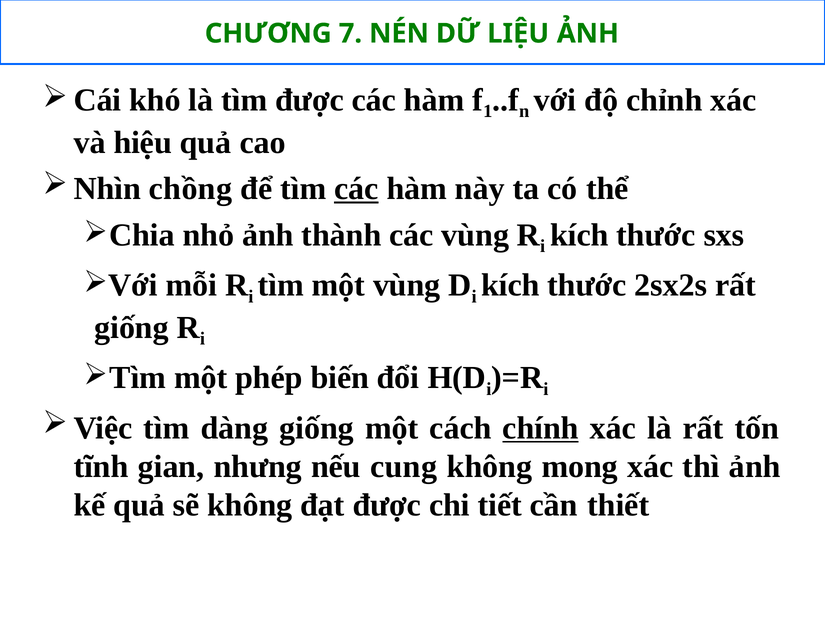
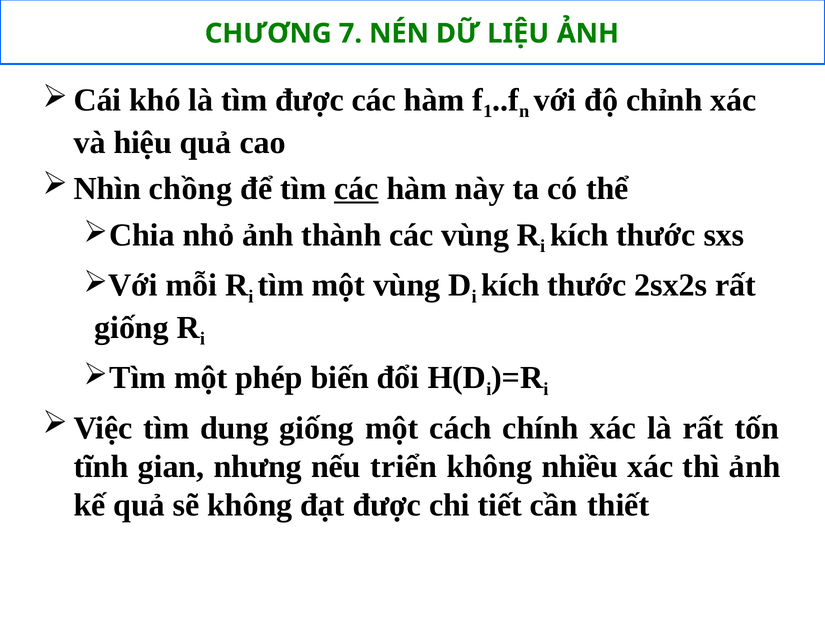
dàng: dàng -> dung
chính underline: present -> none
cung: cung -> triển
mong: mong -> nhiều
